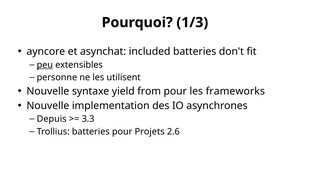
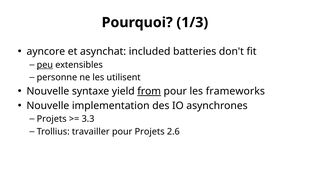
from underline: none -> present
Depuis at (52, 119): Depuis -> Projets
Trollius batteries: batteries -> travailler
